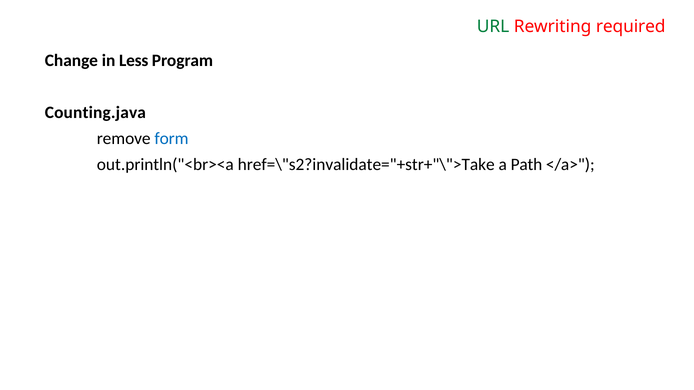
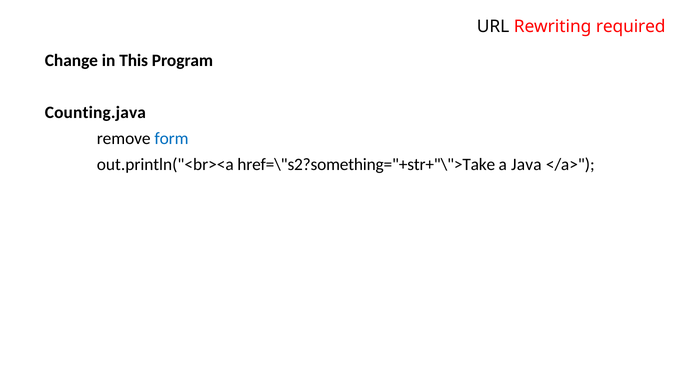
URL colour: green -> black
Less: Less -> This
href=\"s2?invalidate="+str+"\">Take: href=\"s2?invalidate="+str+"\">Take -> href=\"s2?something="+str+"\">Take
Path: Path -> Java
